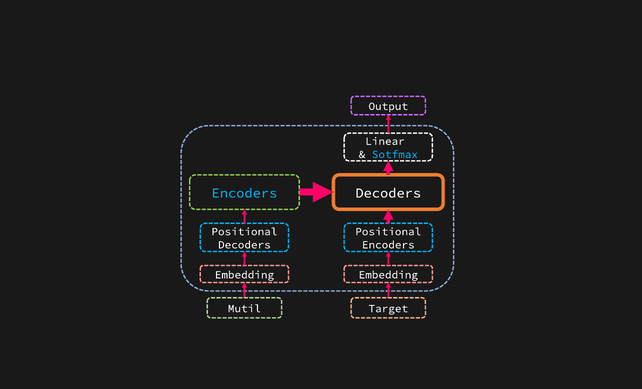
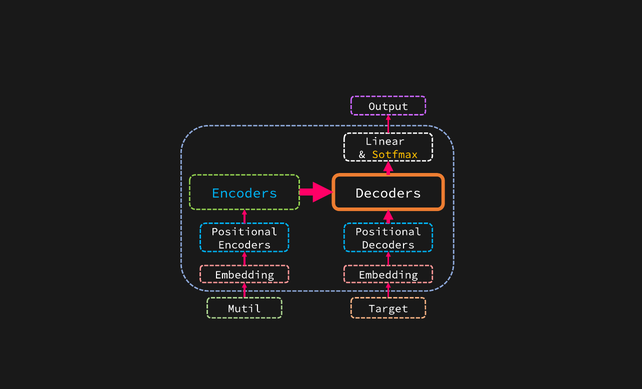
Sotfmax colour: light blue -> yellow
Decoders at (244, 245): Decoders -> Encoders
Encoders at (388, 245): Encoders -> Decoders
